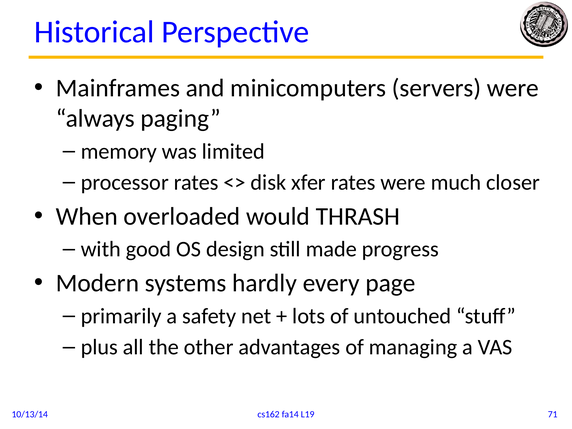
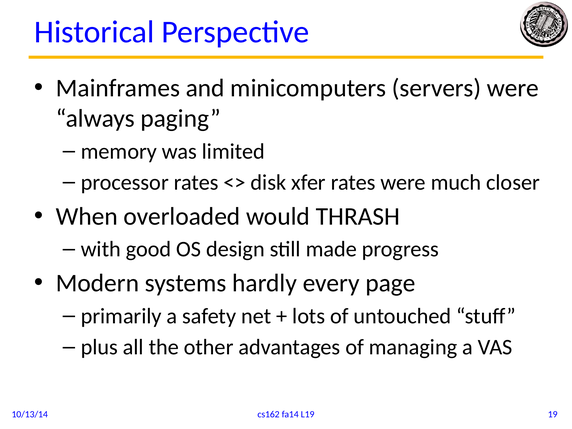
71: 71 -> 19
